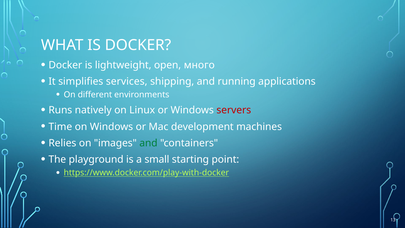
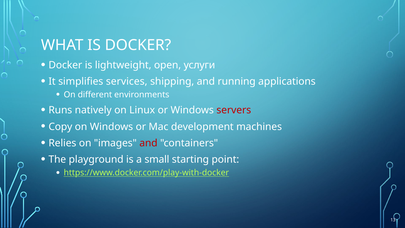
много: много -> услуги
Time: Time -> Copy
and at (148, 143) colour: green -> red
